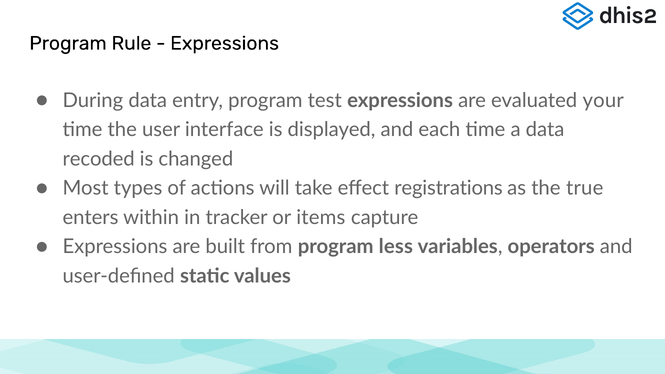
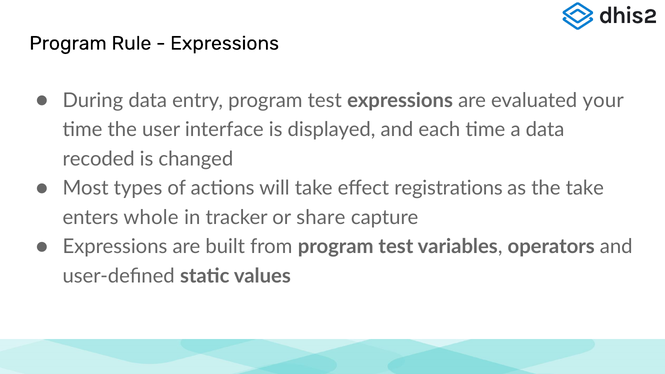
the true: true -> take
within: within -> whole
items: items -> share
from program less: less -> test
